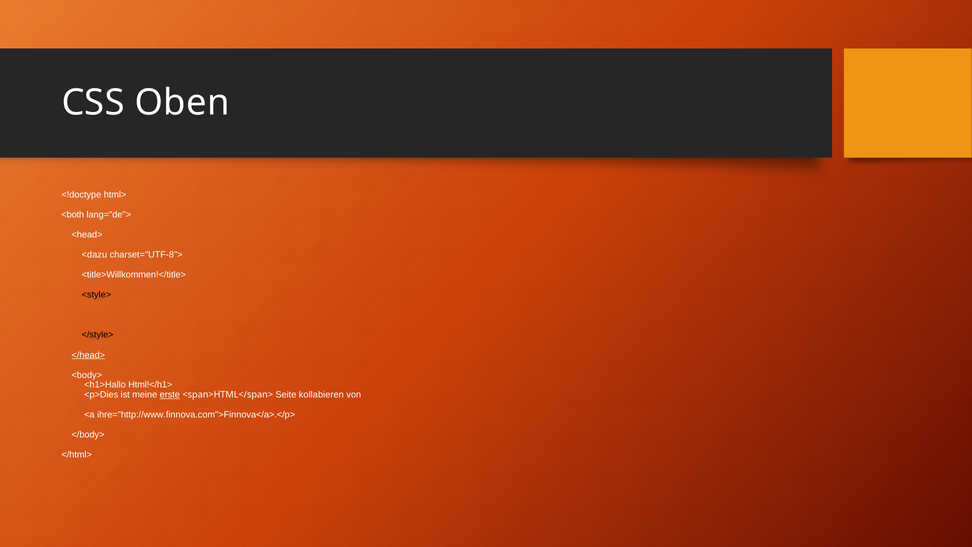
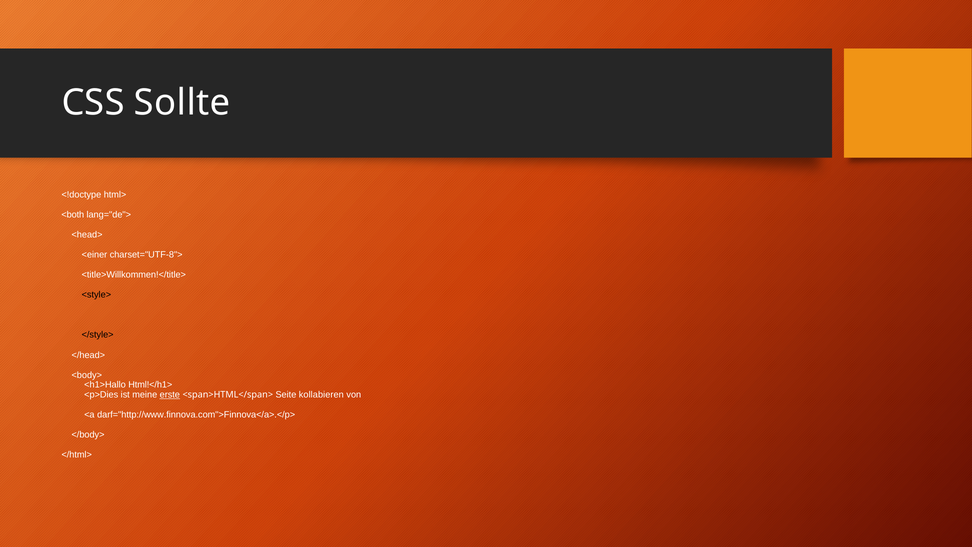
Oben: Oben -> Sollte
<dazu: <dazu -> <einer
</head> underline: present -> none
ihre="http://www.finnova.com">Finnova</a>.</p>: ihre="http://www.finnova.com">Finnova</a>.</p> -> darf="http://www.finnova.com">Finnova</a>.</p>
